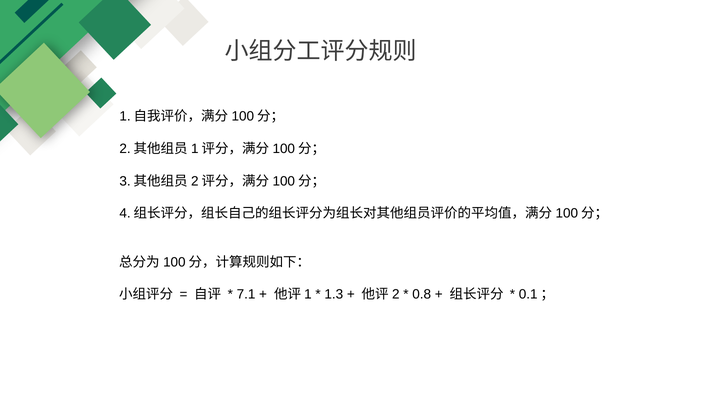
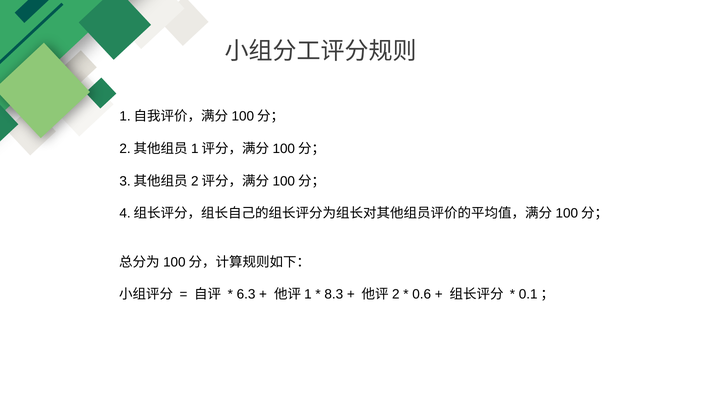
7.1: 7.1 -> 6.3
1.3: 1.3 -> 8.3
0.8: 0.8 -> 0.6
